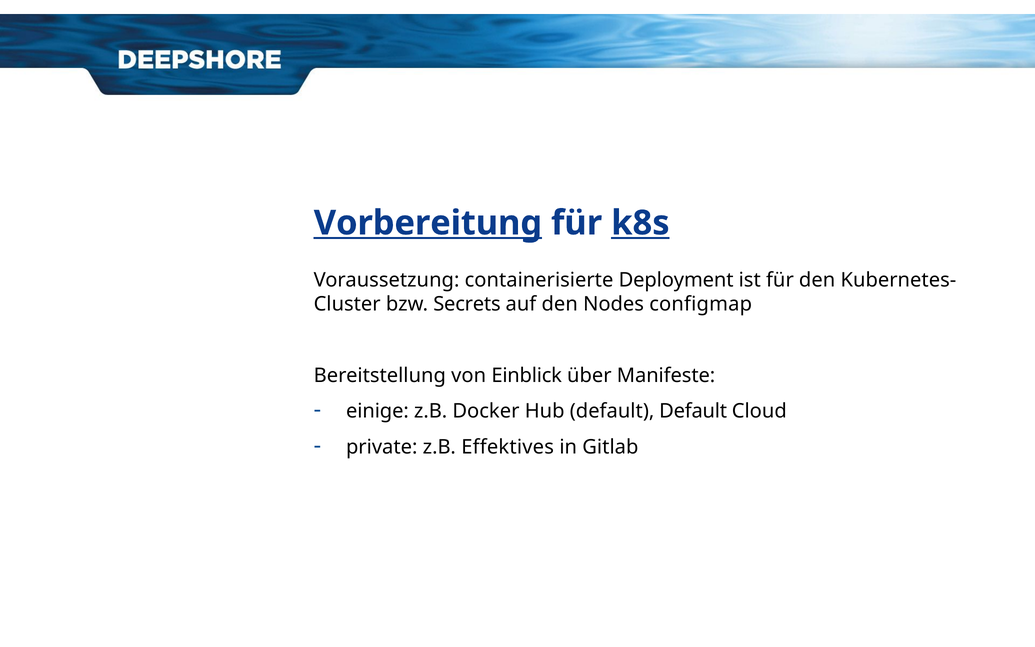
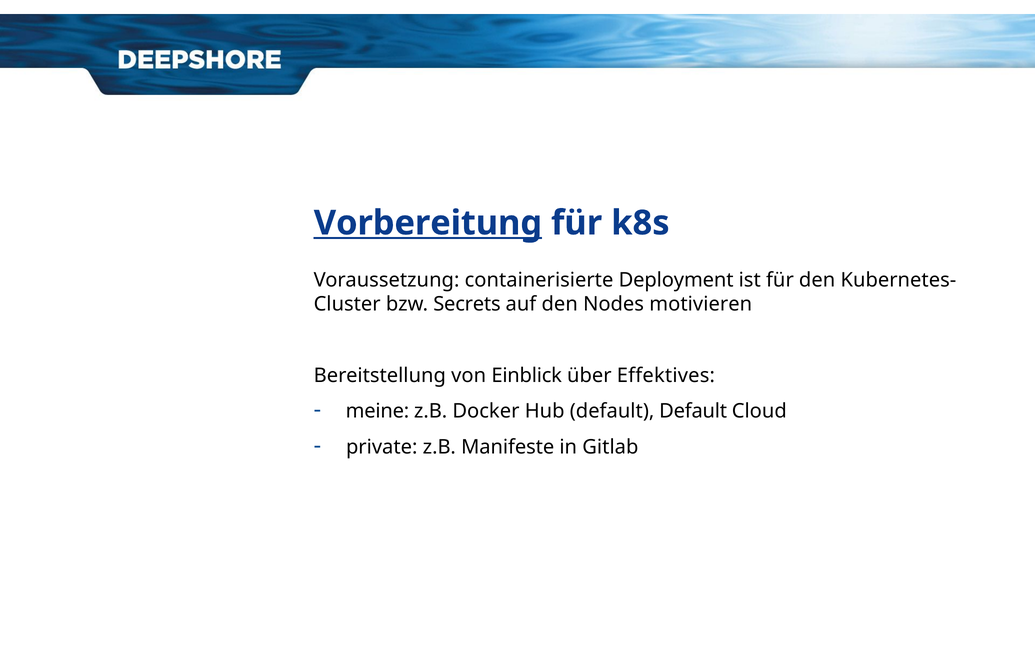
k8s underline: present -> none
configmap: configmap -> motivieren
Manifeste: Manifeste -> Effektives
einige: einige -> meine
Effektives: Effektives -> Manifeste
